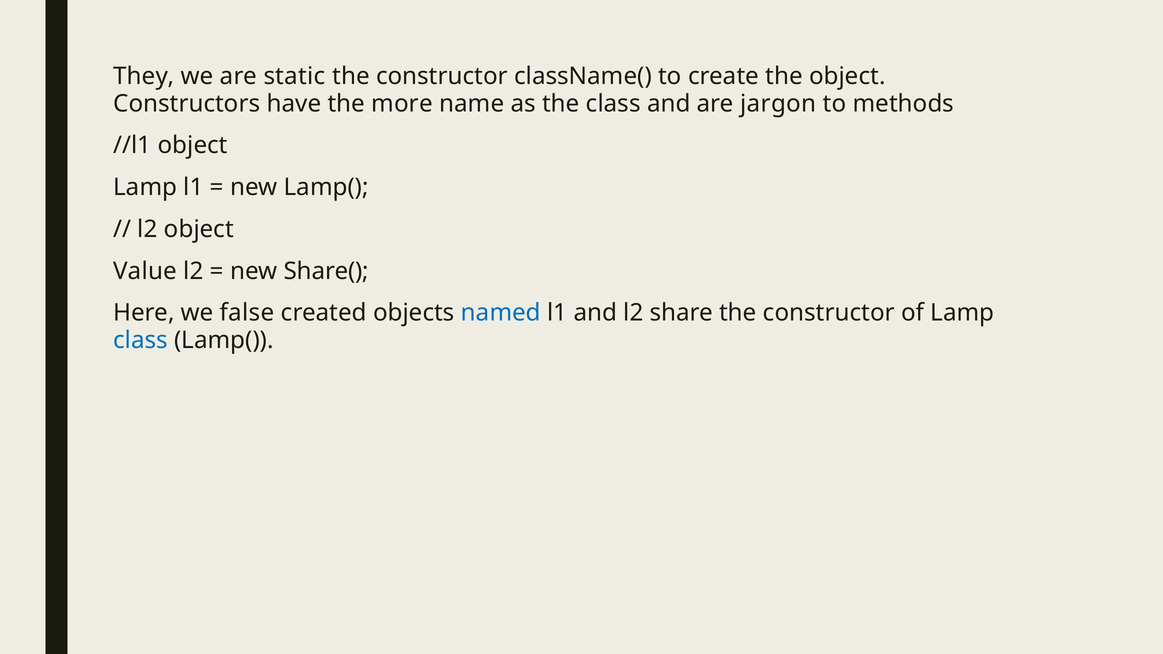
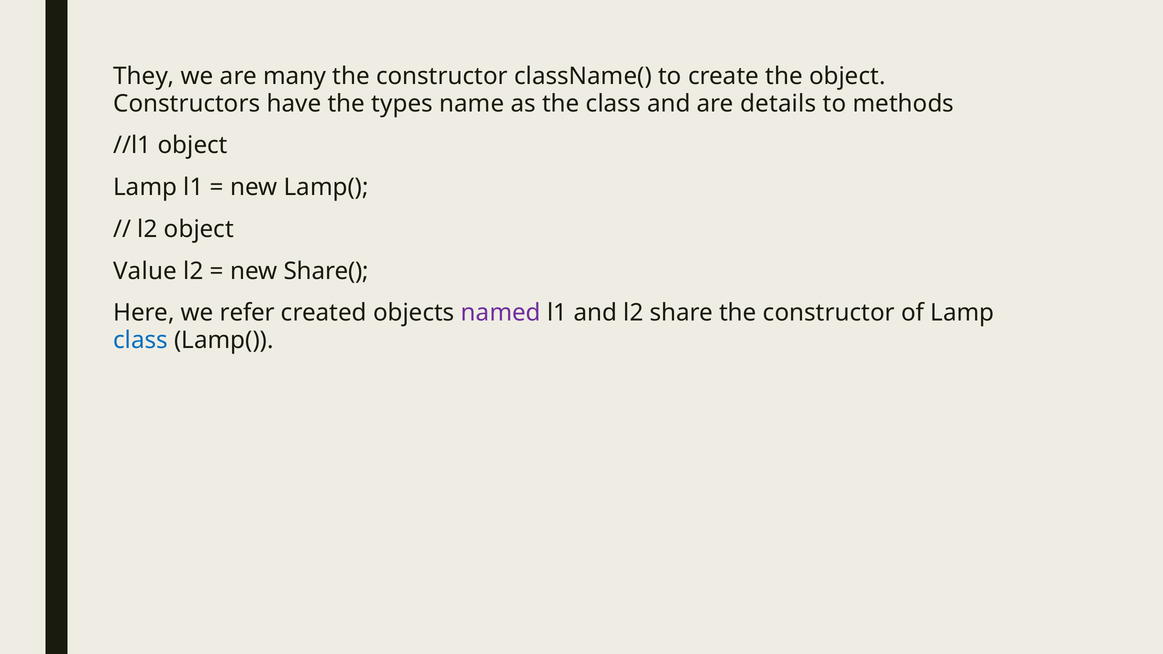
static: static -> many
more: more -> types
jargon: jargon -> details
false: false -> refer
named colour: blue -> purple
